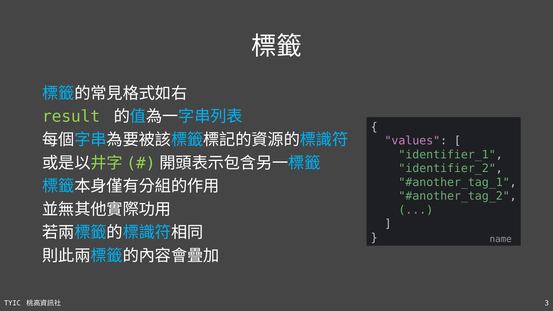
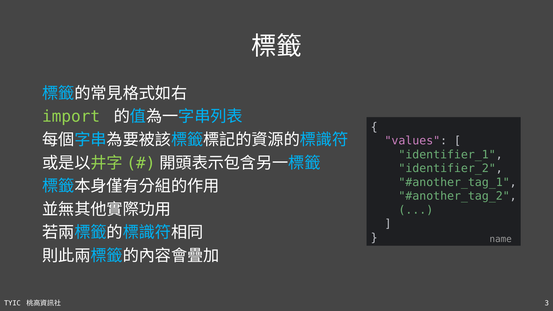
result: result -> import
